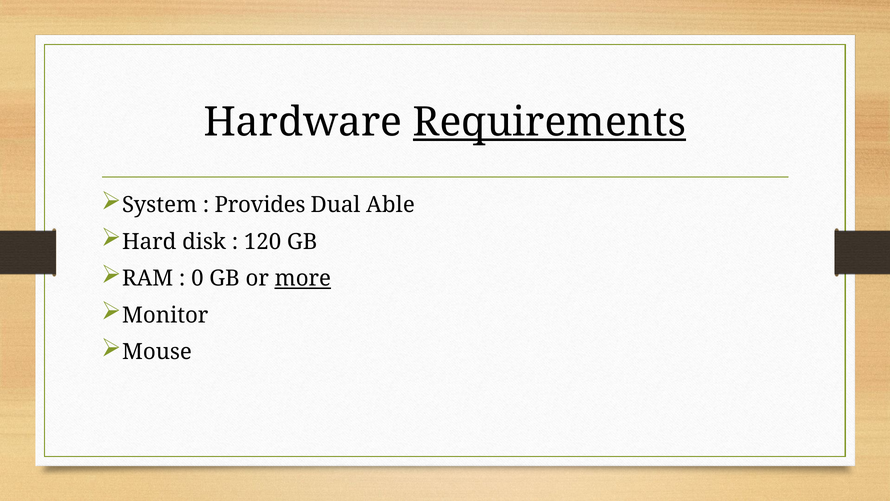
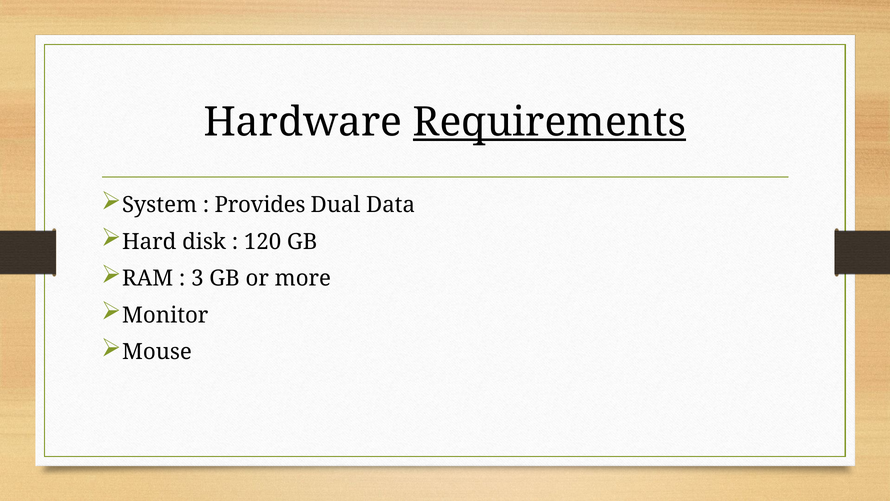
Able: Able -> Data
0: 0 -> 3
more underline: present -> none
